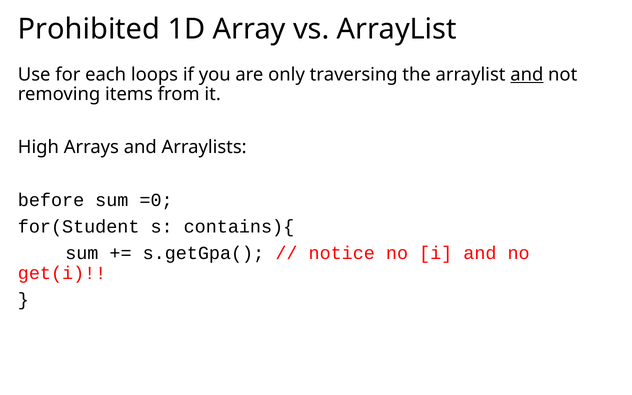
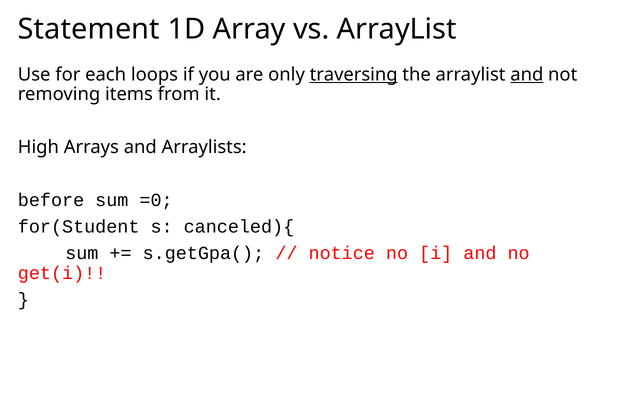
Prohibited: Prohibited -> Statement
traversing underline: none -> present
contains){: contains){ -> canceled){
